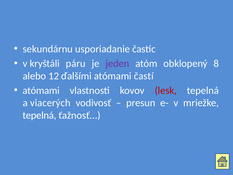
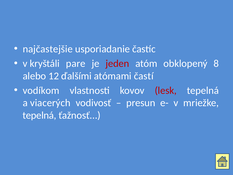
sekundárnu: sekundárnu -> najčastejšie
páru: páru -> pare
jeden colour: purple -> red
atómami at (41, 90): atómami -> vodíkom
